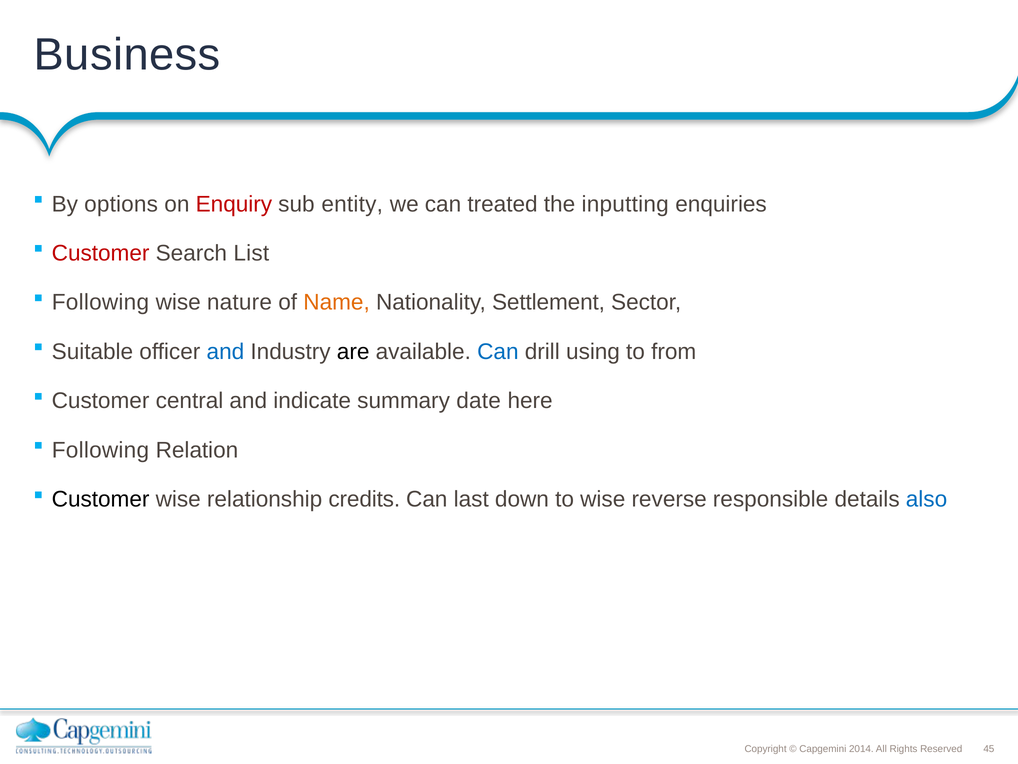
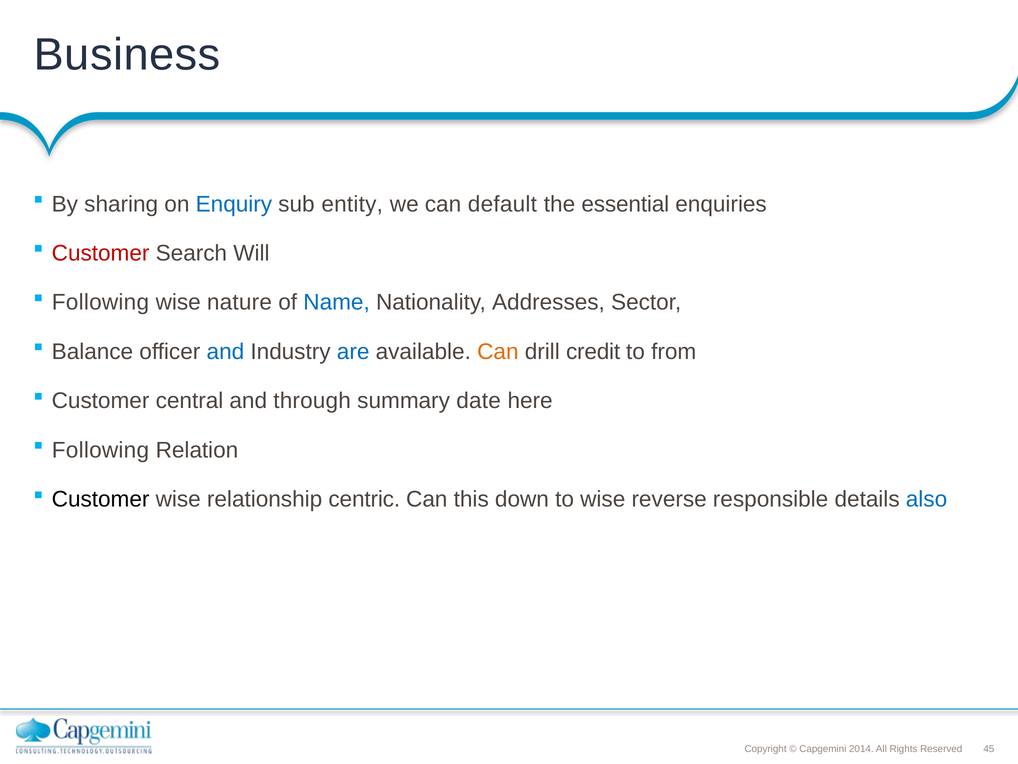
options: options -> sharing
Enquiry colour: red -> blue
treated: treated -> default
inputting: inputting -> essential
List: List -> Will
Name colour: orange -> blue
Settlement: Settlement -> Addresses
Suitable: Suitable -> Balance
are colour: black -> blue
Can at (498, 351) colour: blue -> orange
using: using -> credit
indicate: indicate -> through
credits: credits -> centric
last: last -> this
